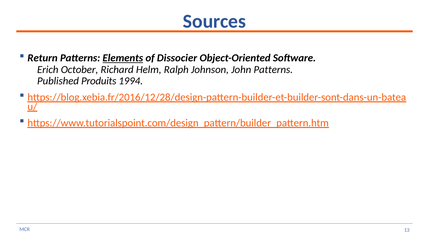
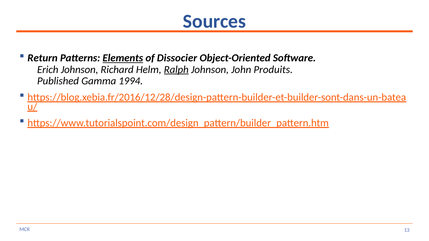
Erich October: October -> Johnson
Ralph underline: none -> present
John Patterns: Patterns -> Produits
Produits: Produits -> Gamma
